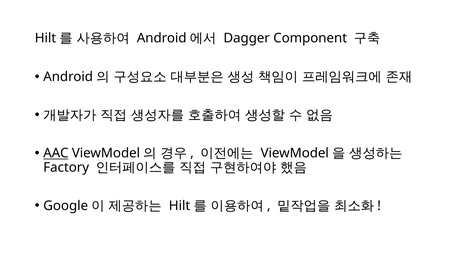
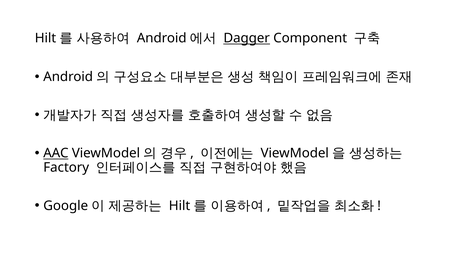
Dagger underline: none -> present
